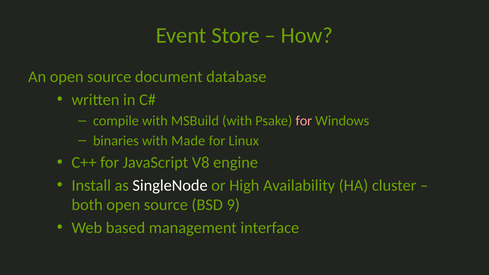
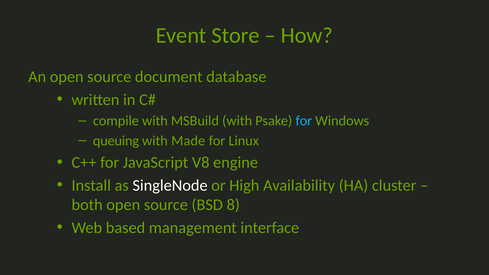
for at (304, 121) colour: pink -> light blue
binaries: binaries -> queuing
9: 9 -> 8
